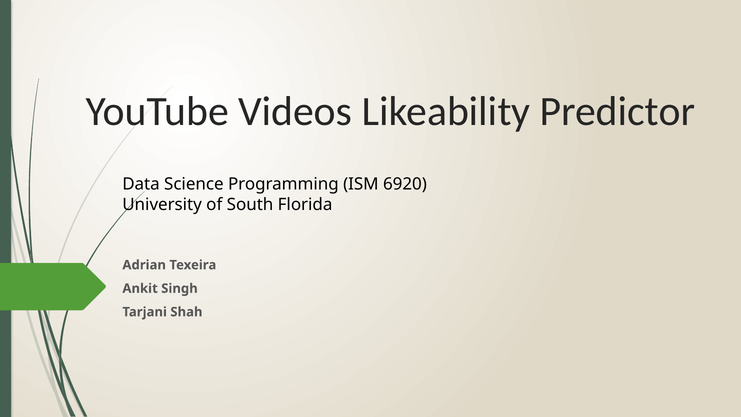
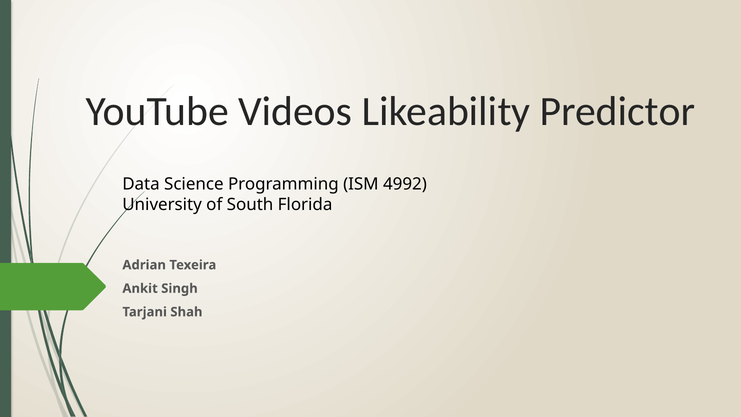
6920: 6920 -> 4992
